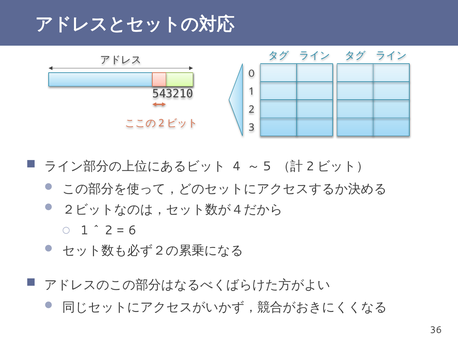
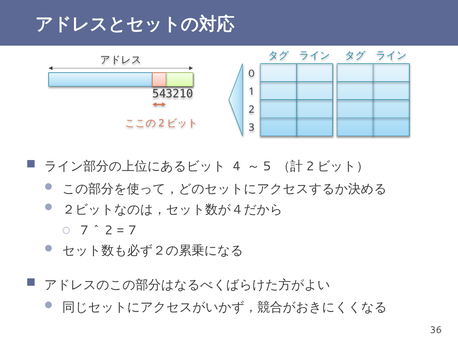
1 at (84, 230): 1 -> 7
6 at (132, 230): 6 -> 7
